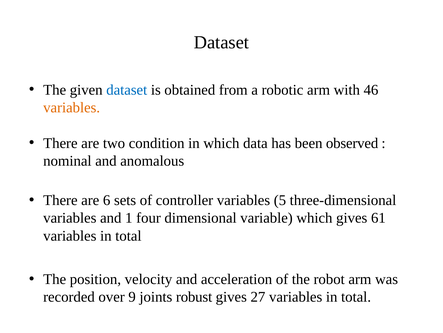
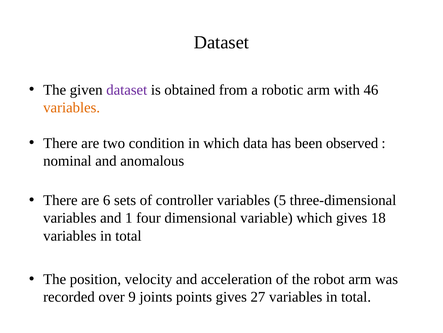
dataset at (127, 90) colour: blue -> purple
61: 61 -> 18
robust: robust -> points
